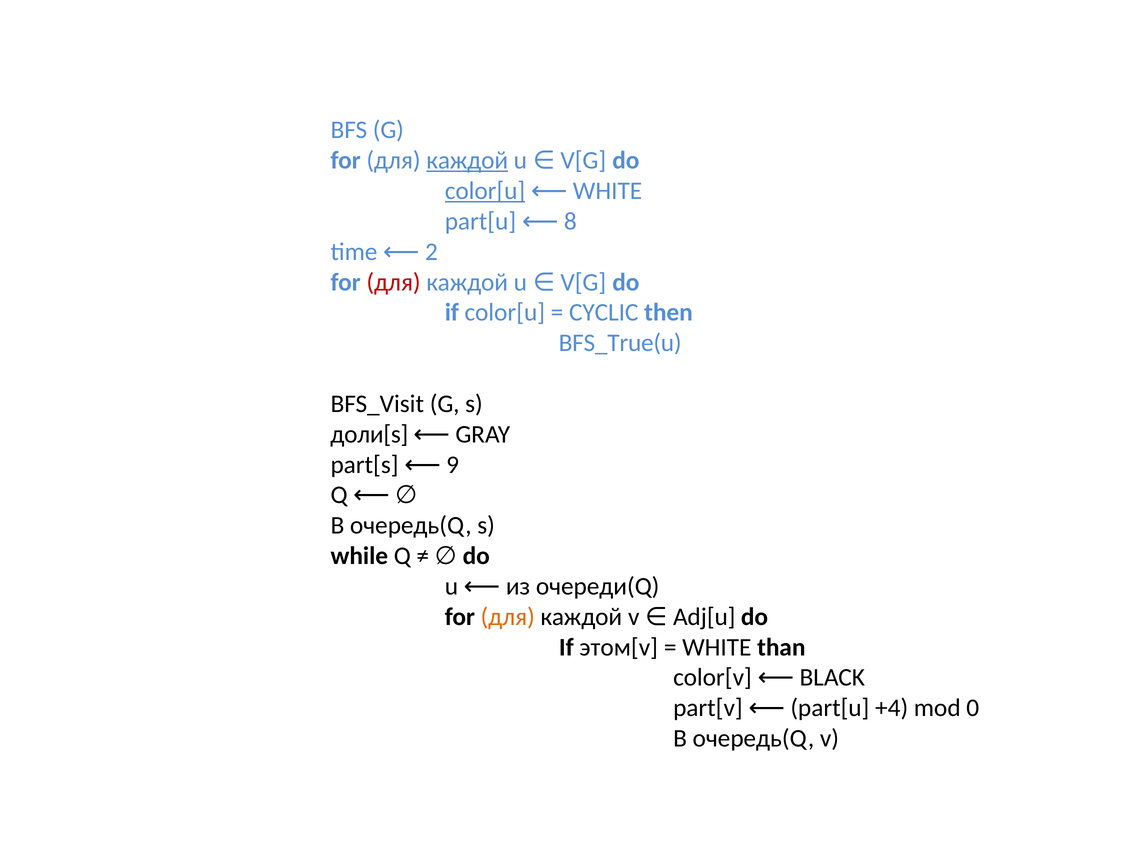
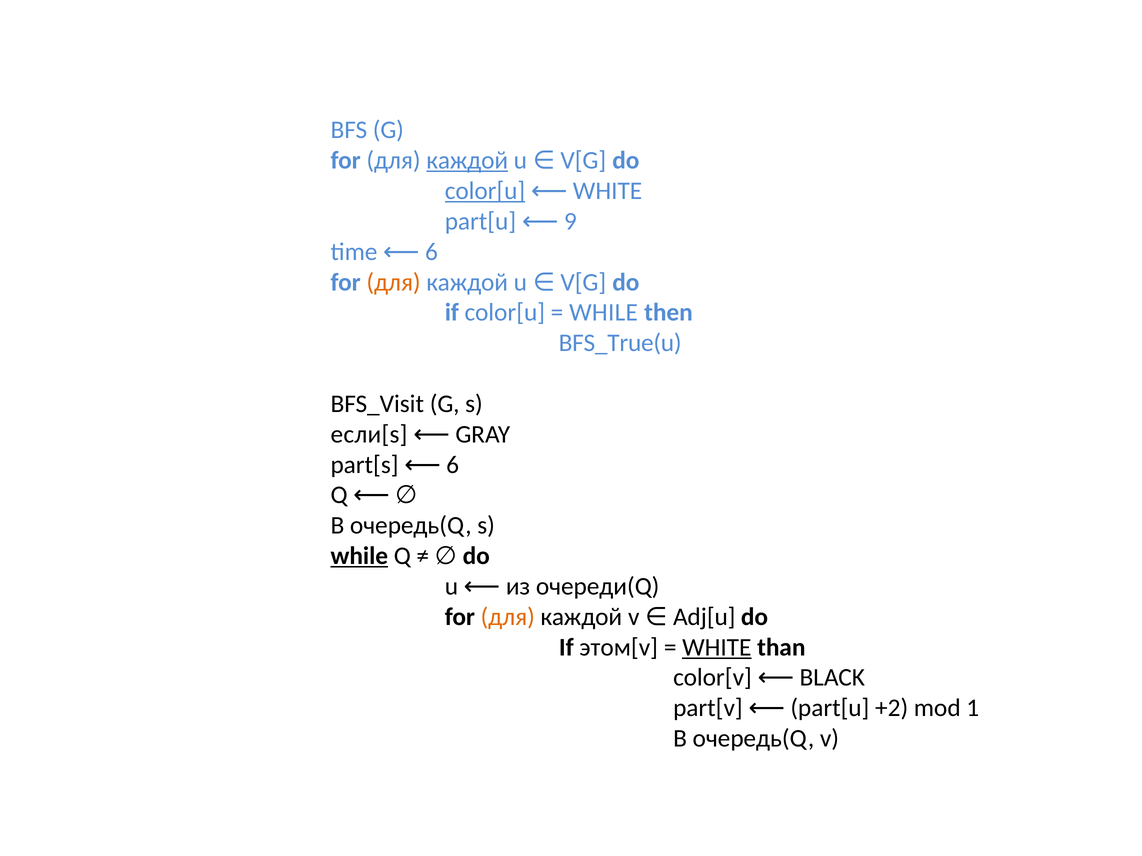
8: 8 -> 9
time 2: 2 -> 6
для at (394, 282) colour: red -> orange
CYCLIC at (604, 313): CYCLIC -> WHILE
доли[s: доли[s -> если[s
part[s 9: 9 -> 6
while at (359, 556) underline: none -> present
WHITE at (717, 648) underline: none -> present
+4: +4 -> +2
0: 0 -> 1
